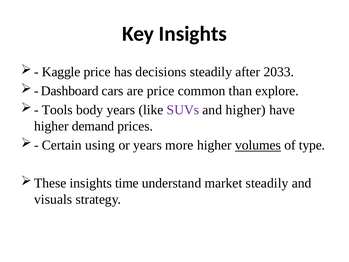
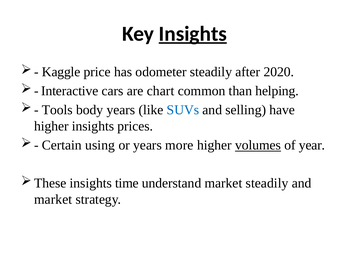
Insights at (193, 34) underline: none -> present
decisions: decisions -> odometer
2033: 2033 -> 2020
Dashboard: Dashboard -> Interactive
are price: price -> chart
explore: explore -> helping
SUVs colour: purple -> blue
and higher: higher -> selling
higher demand: demand -> insights
type: type -> year
visuals at (53, 199): visuals -> market
